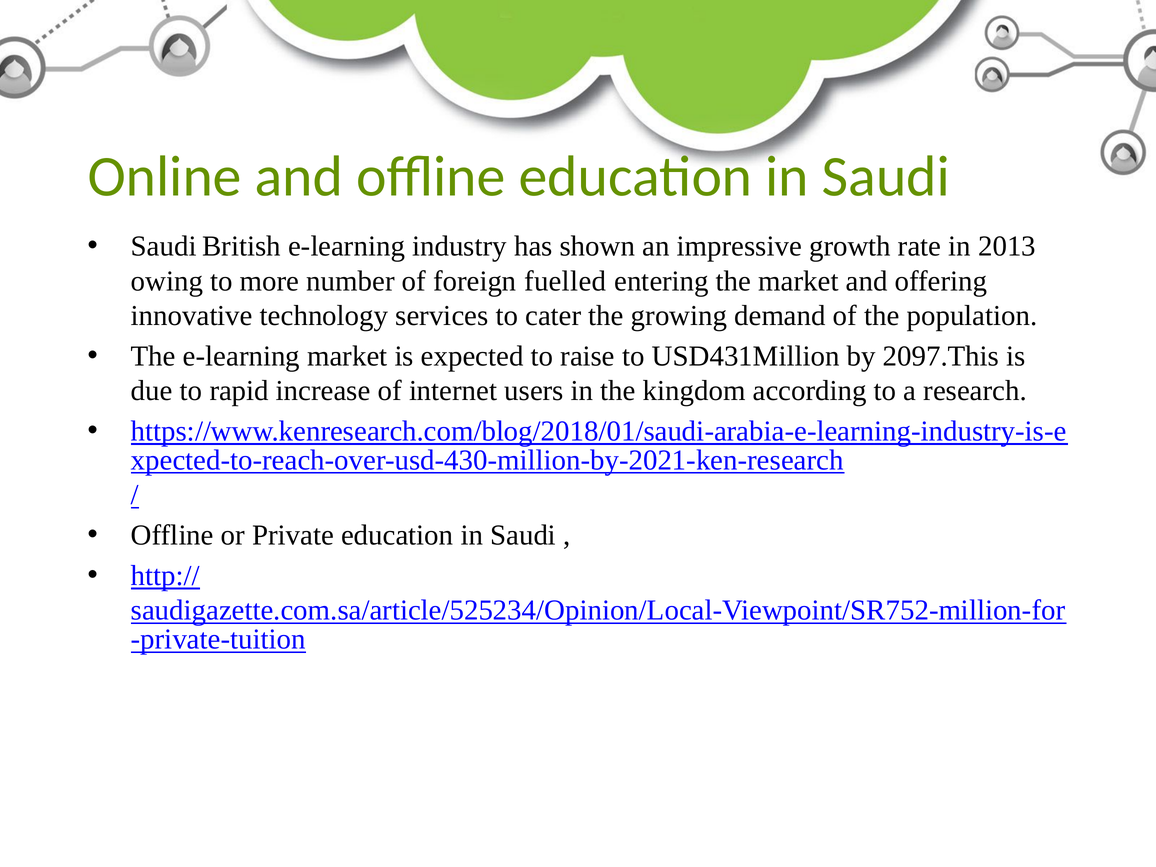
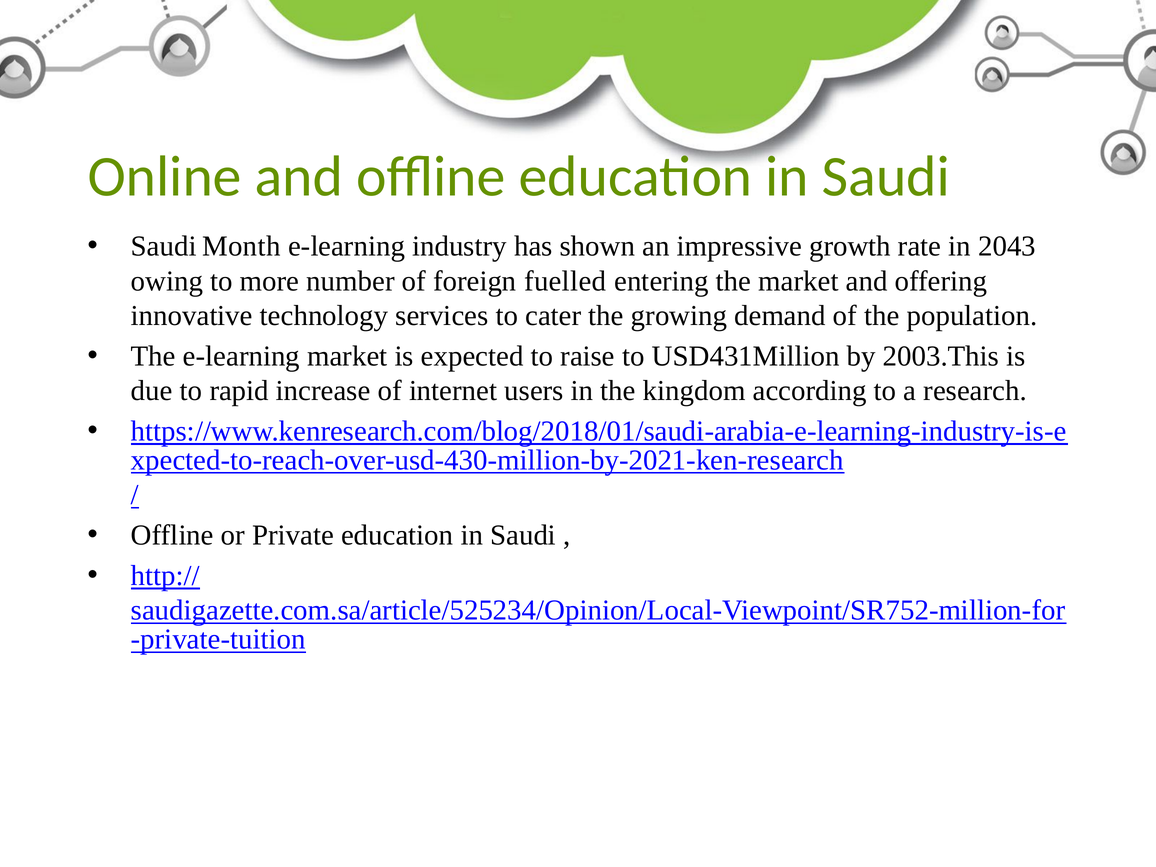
British: British -> Month
2013: 2013 -> 2043
2097.This: 2097.This -> 2003.This
